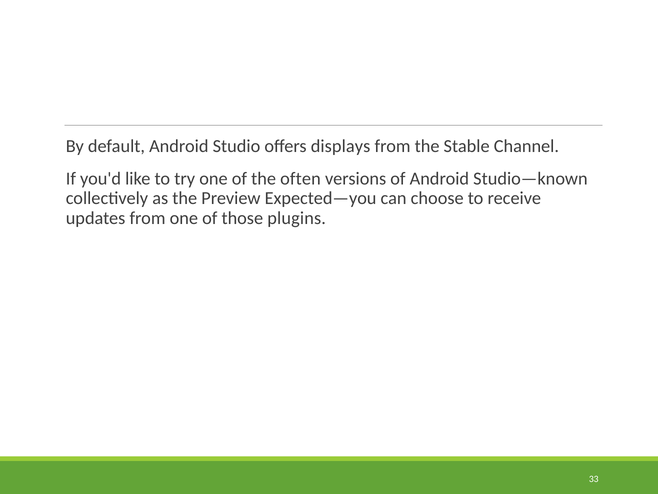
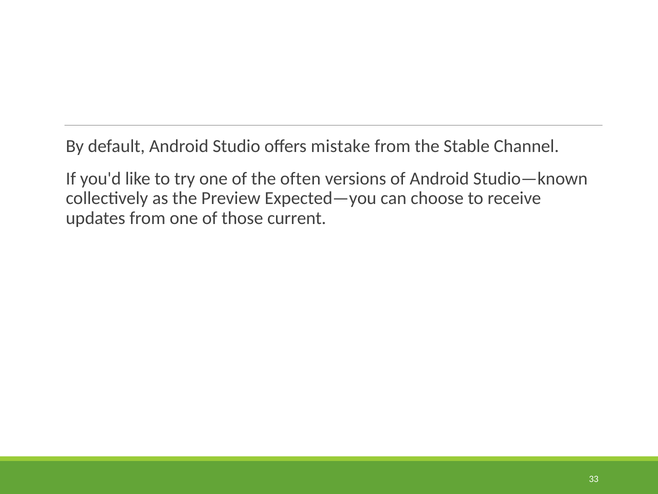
displays: displays -> mistake
plugins: plugins -> current
